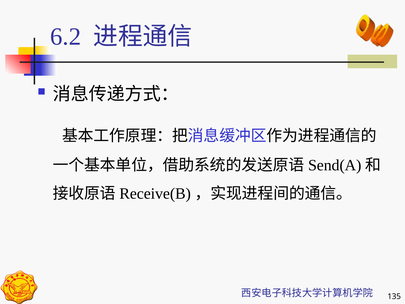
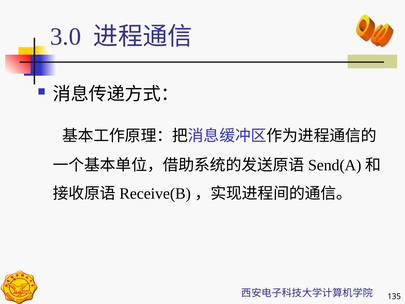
6.2: 6.2 -> 3.0
